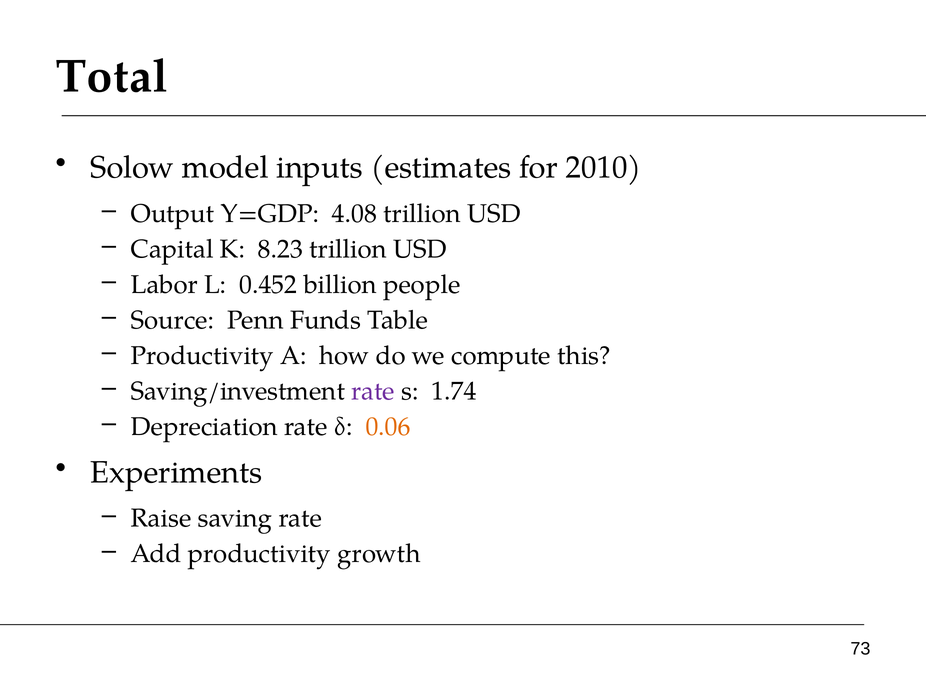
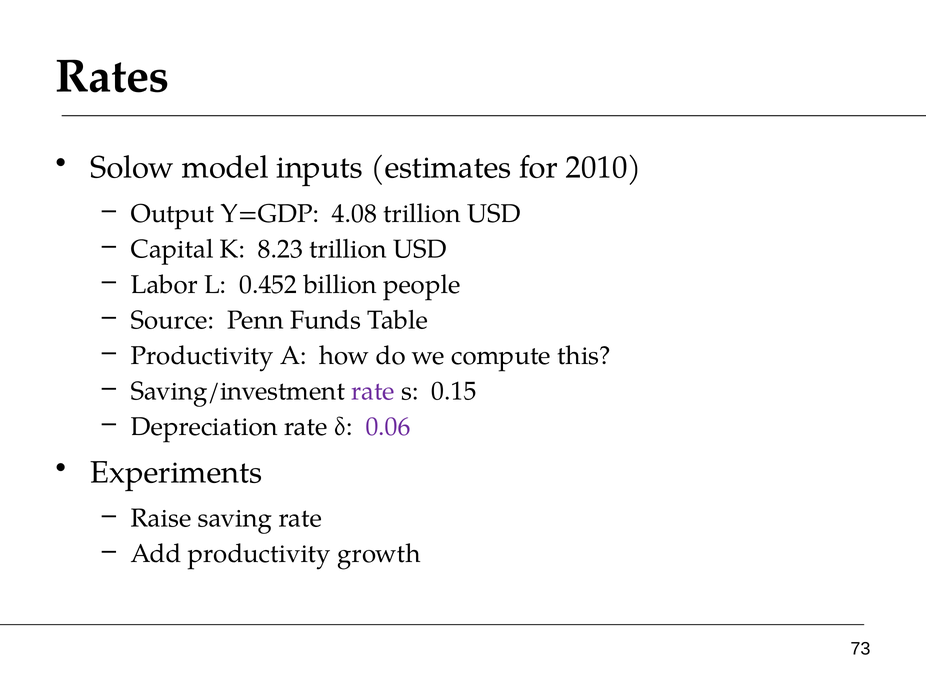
Total: Total -> Rates
1.74: 1.74 -> 0.15
0.06 colour: orange -> purple
